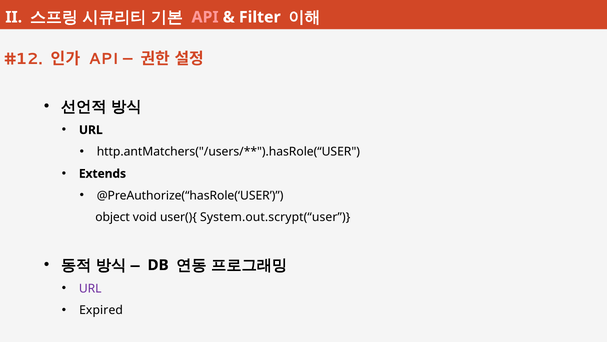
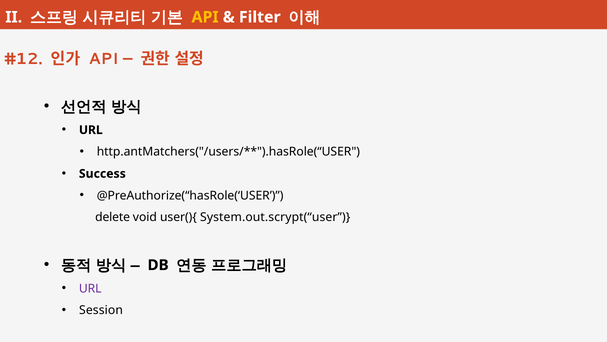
API at (205, 17) colour: pink -> yellow
Extends: Extends -> Success
object: object -> delete
Expired: Expired -> Session
